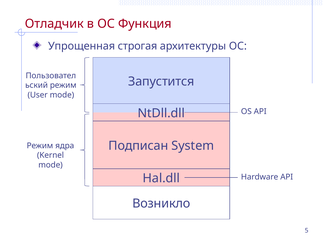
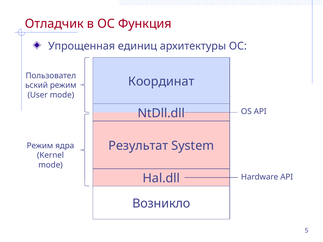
строгая: строгая -> единиц
Запустится: Запустится -> Координат
Подписан: Подписан -> Результат
